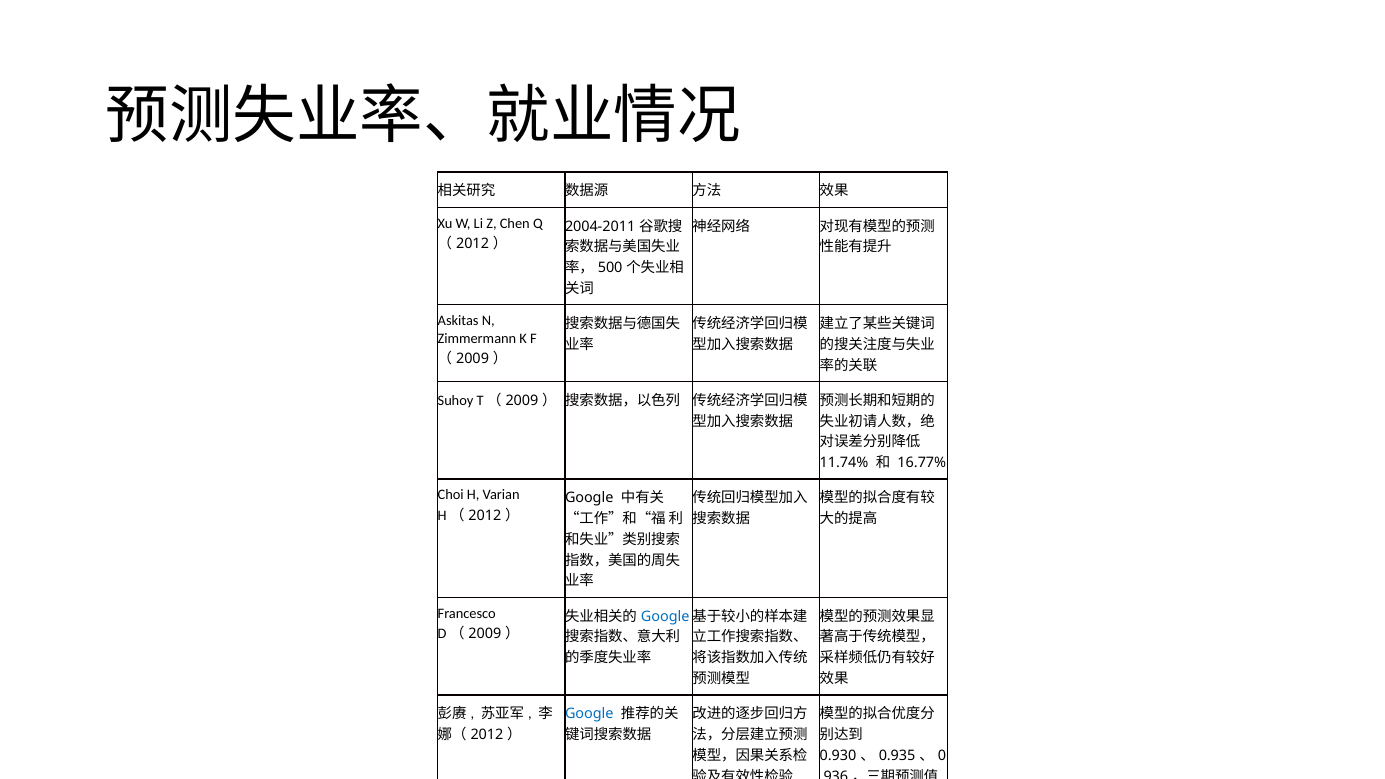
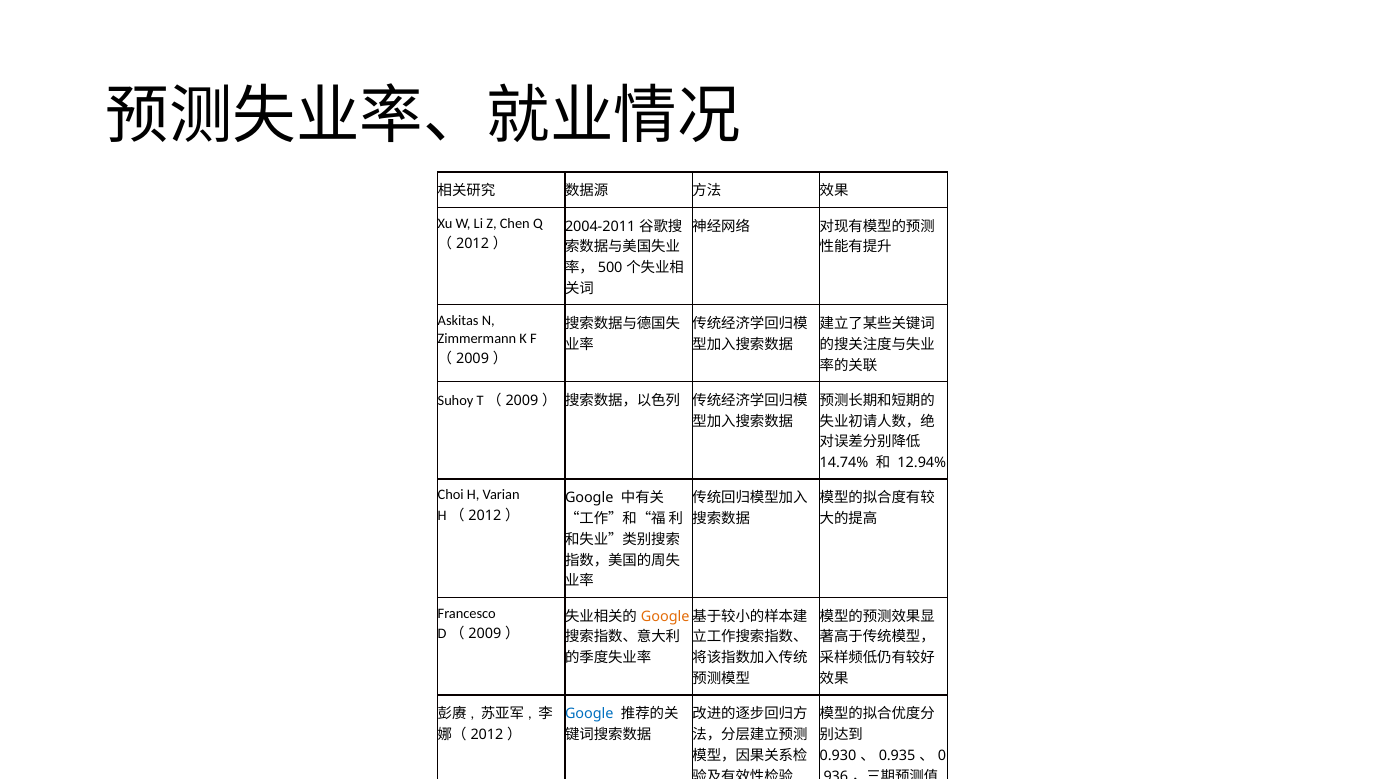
11.74%: 11.74% -> 14.74%
16.77%: 16.77% -> 12.94%
Google at (665, 616) colour: blue -> orange
